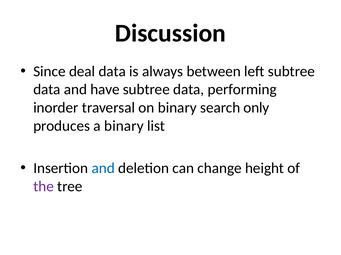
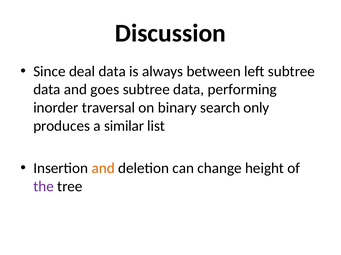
have: have -> goes
a binary: binary -> similar
and at (103, 169) colour: blue -> orange
